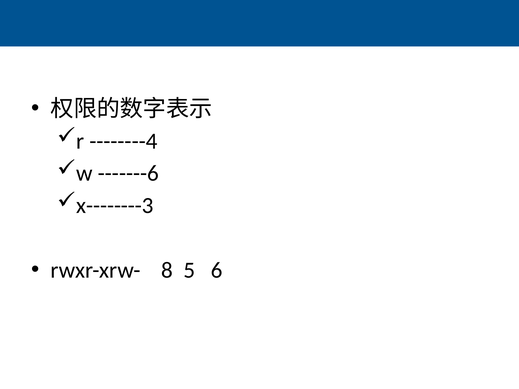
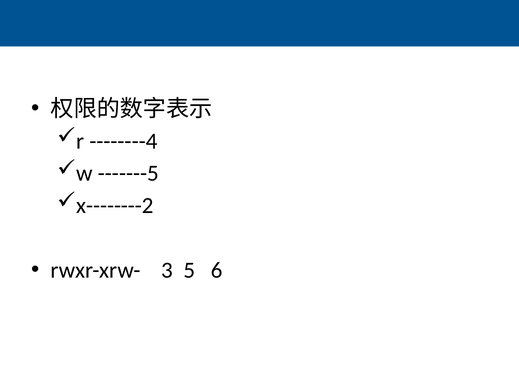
-------6: -------6 -> -------5
x--------3: x--------3 -> x--------2
8: 8 -> 3
